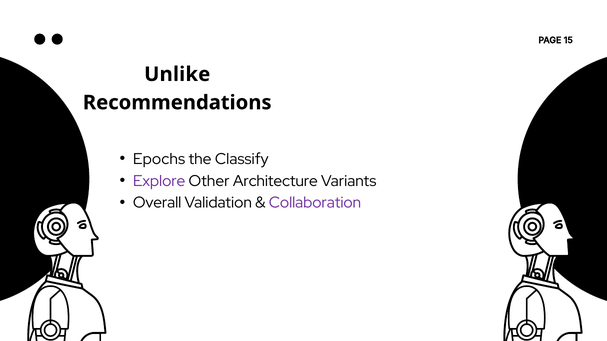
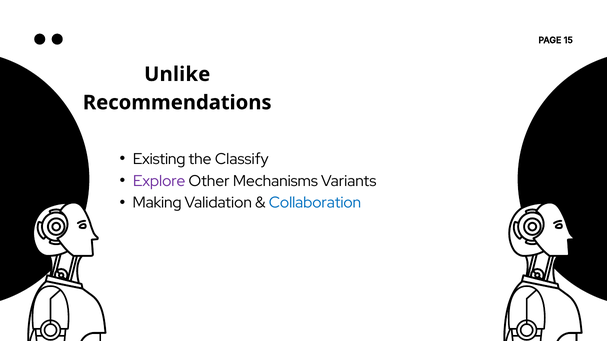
Epochs: Epochs -> Existing
Architecture: Architecture -> Mechanisms
Overall: Overall -> Making
Collaboration colour: purple -> blue
